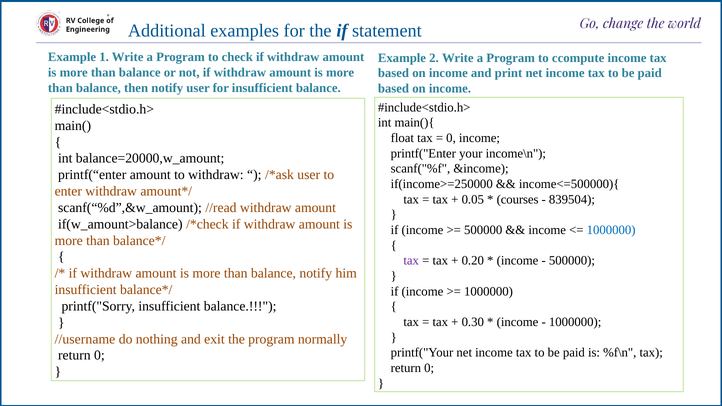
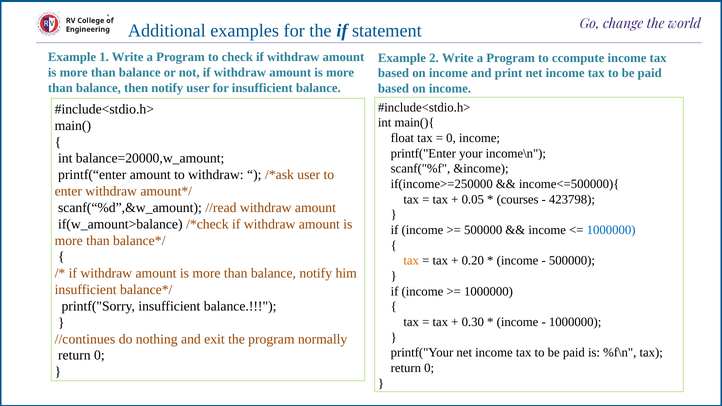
839504: 839504 -> 423798
tax at (411, 261) colour: purple -> orange
//username: //username -> //continues
